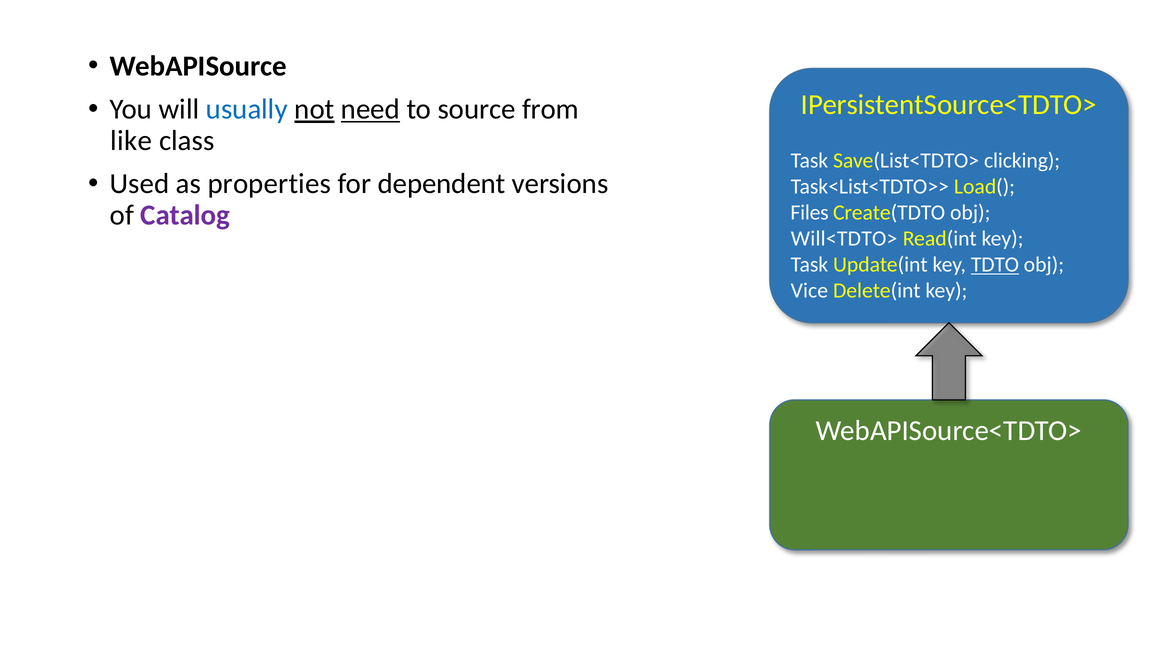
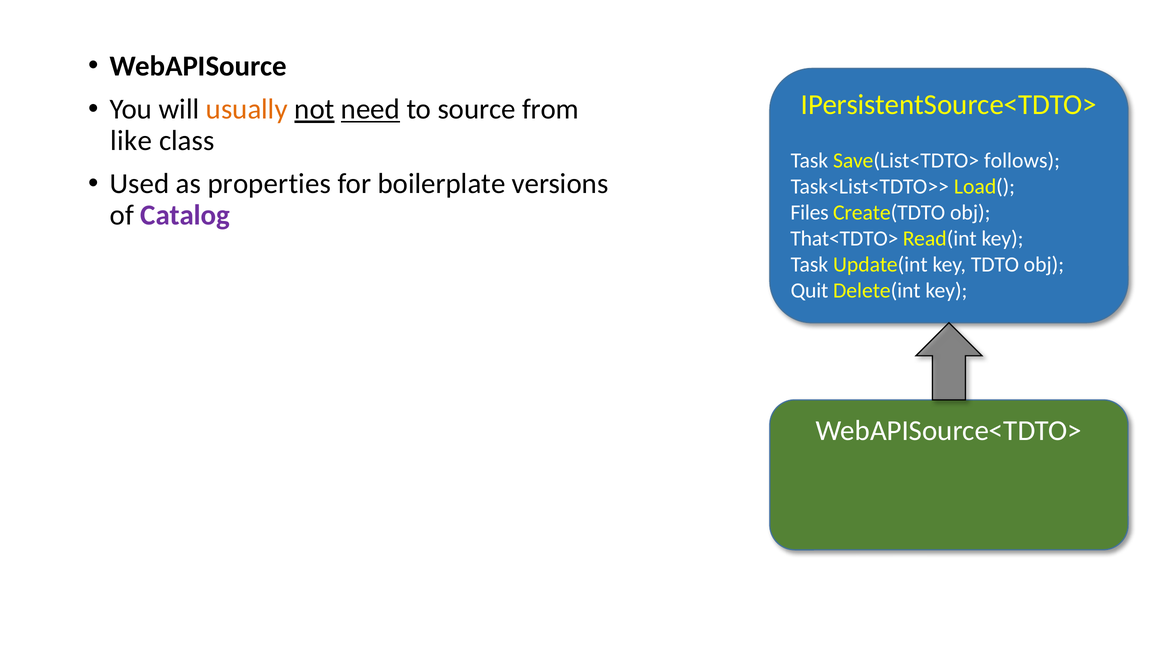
usually colour: blue -> orange
clicking: clicking -> follows
dependent: dependent -> boilerplate
Will<TDTO>: Will<TDTO> -> That<TDTO>
TDTO underline: present -> none
Vice: Vice -> Quit
